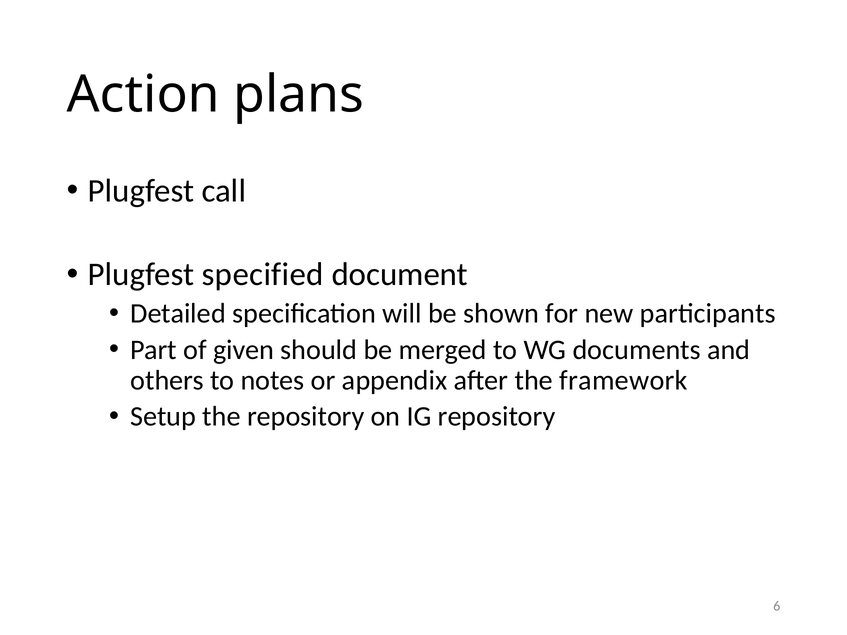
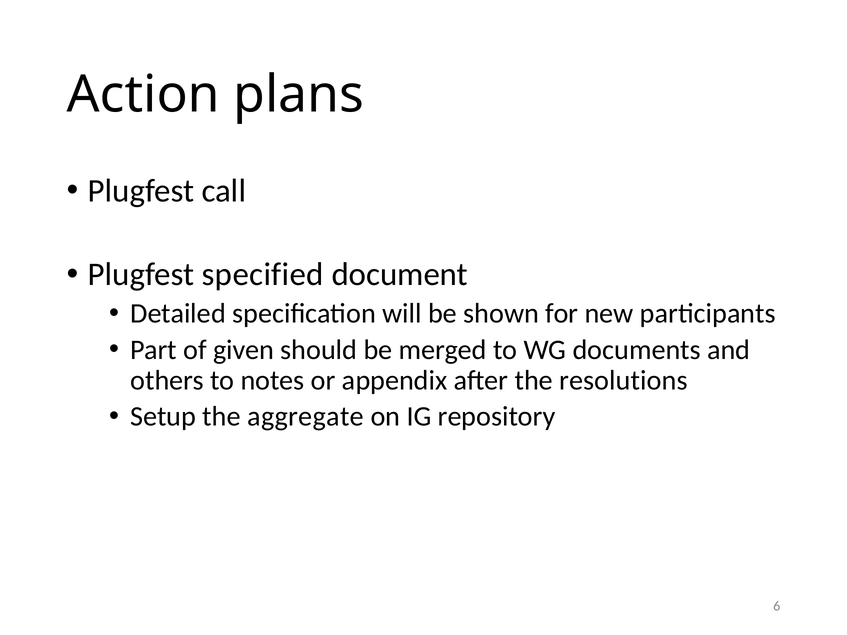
framework: framework -> resolutions
the repository: repository -> aggregate
